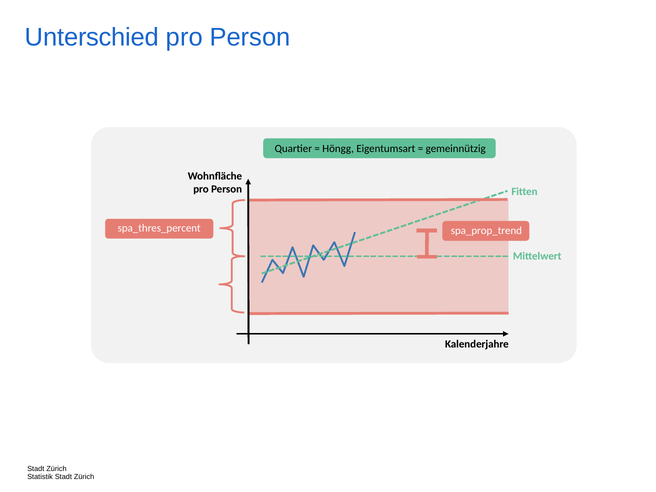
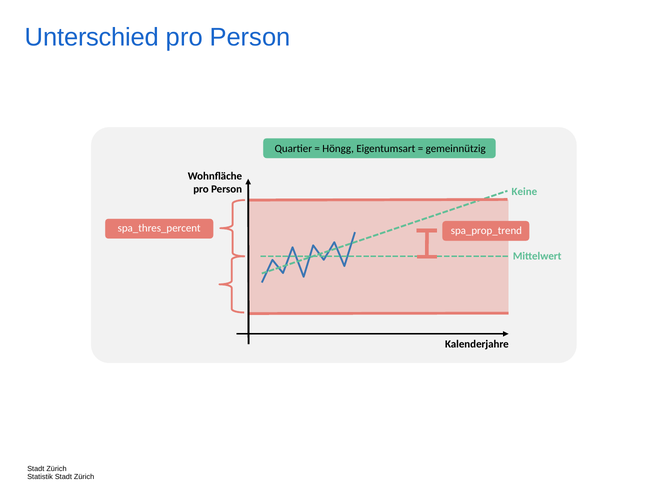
Fitten: Fitten -> Keine
